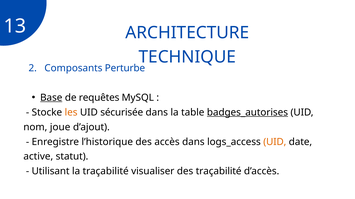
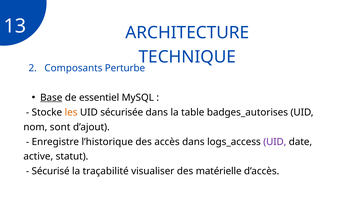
requêtes: requêtes -> essentiel
badges_autorises underline: present -> none
joue: joue -> sont
UID at (275, 142) colour: orange -> purple
Utilisant: Utilisant -> Sécurisé
des traçabilité: traçabilité -> matérielle
